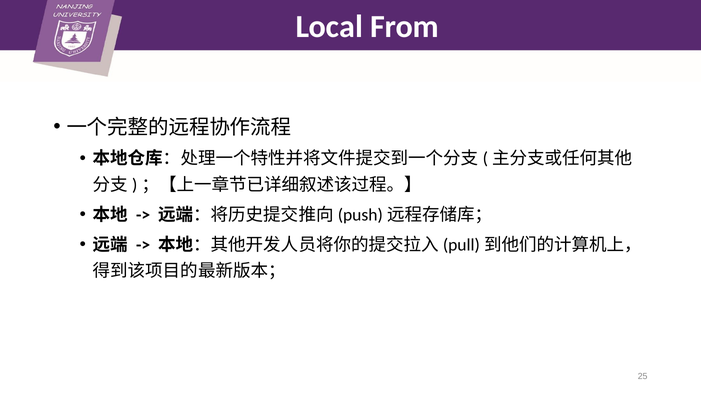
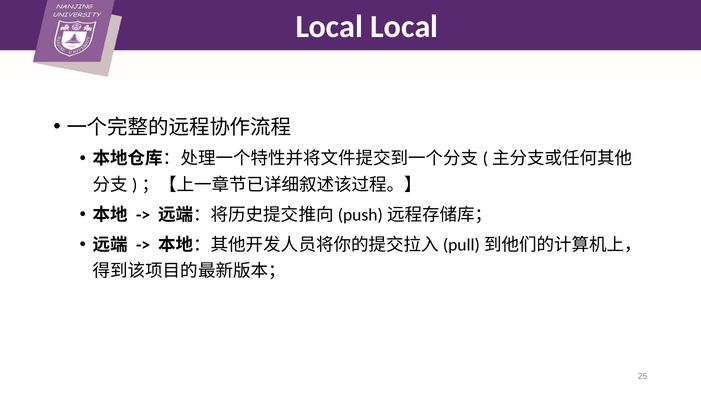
Local From: From -> Local
